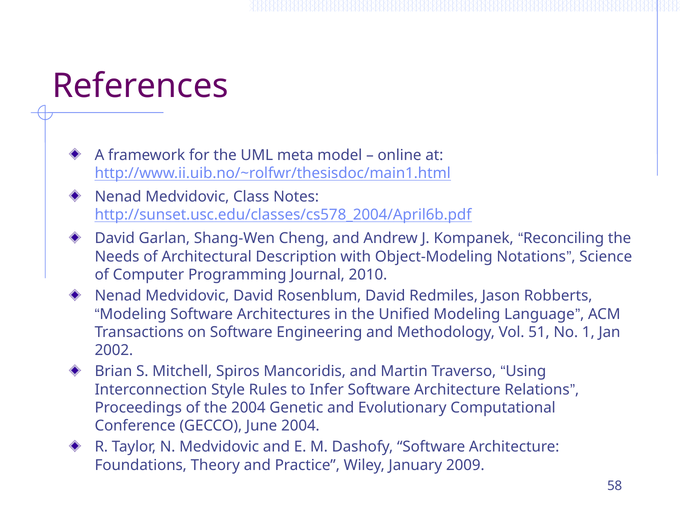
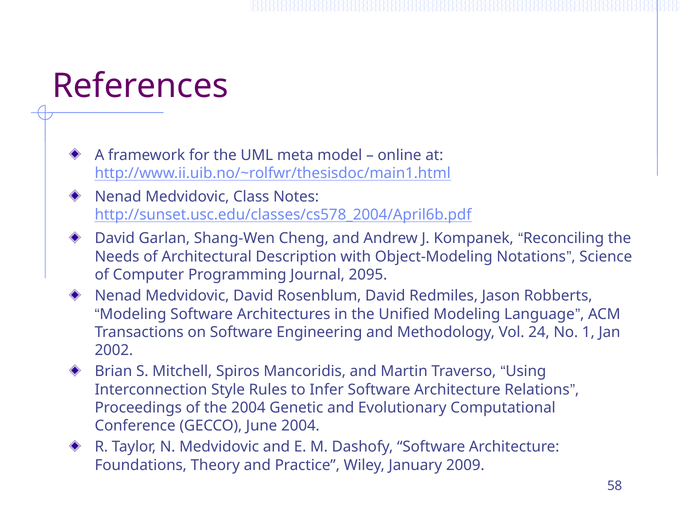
2010: 2010 -> 2095
51: 51 -> 24
